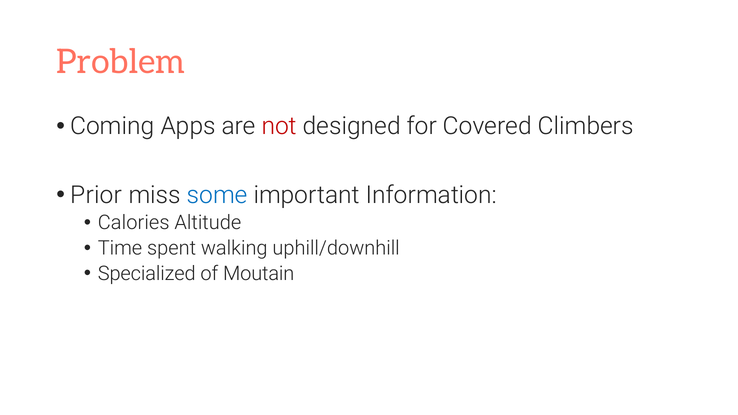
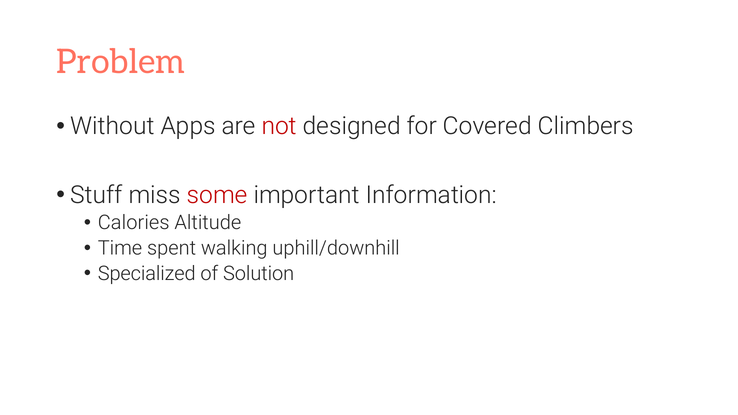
Coming: Coming -> Without
Prior: Prior -> Stuff
some colour: blue -> red
Moutain: Moutain -> Solution
